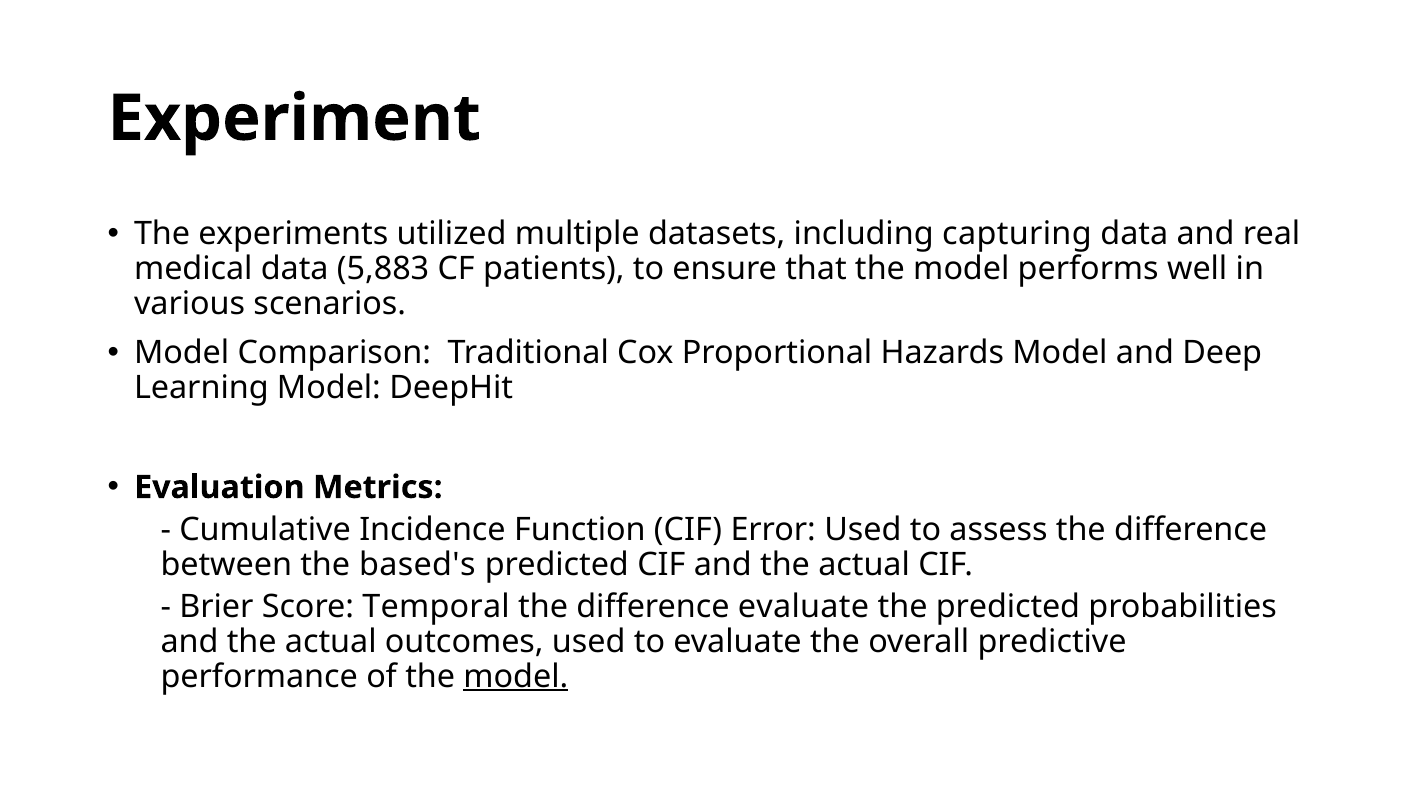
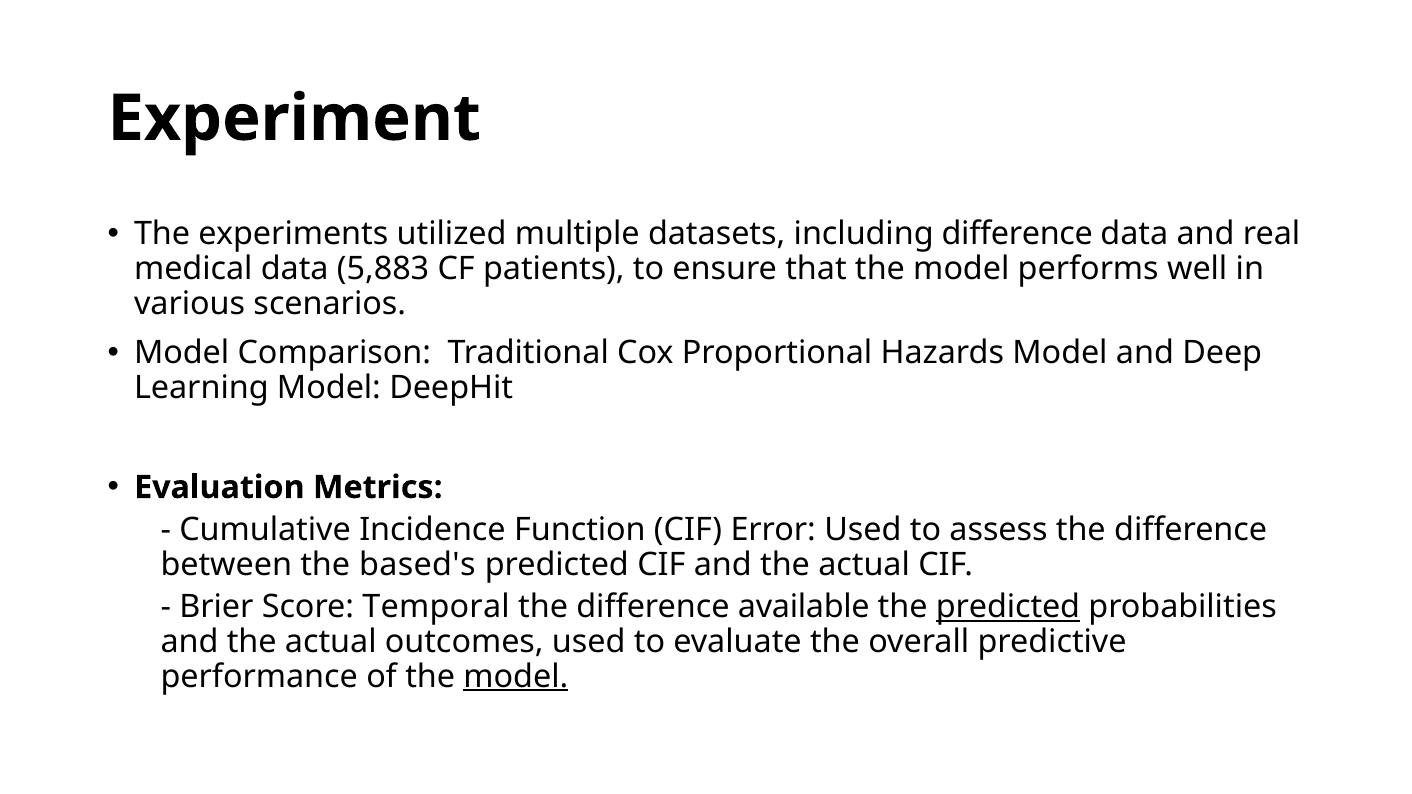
including capturing: capturing -> difference
difference evaluate: evaluate -> available
predicted at (1008, 607) underline: none -> present
